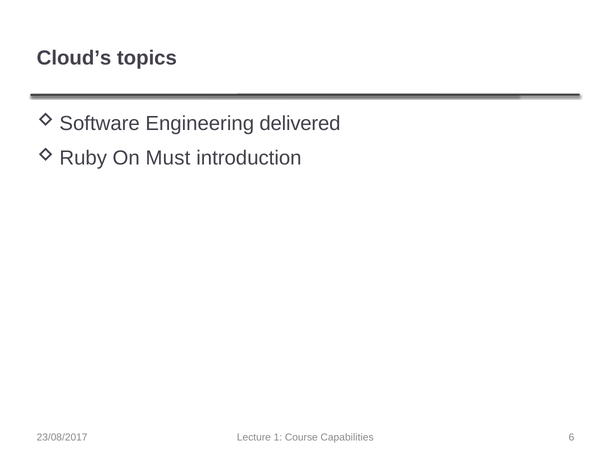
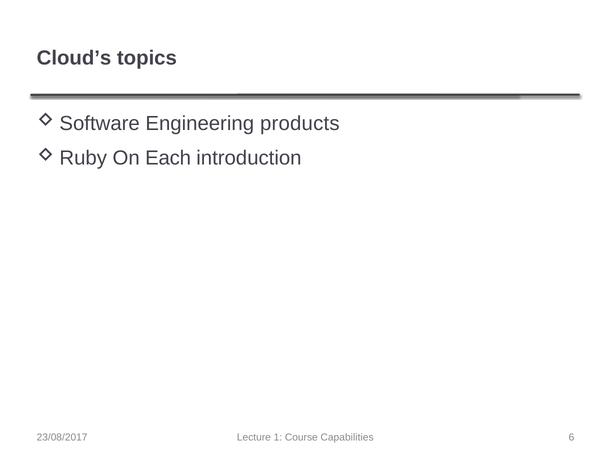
delivered: delivered -> products
Must: Must -> Each
